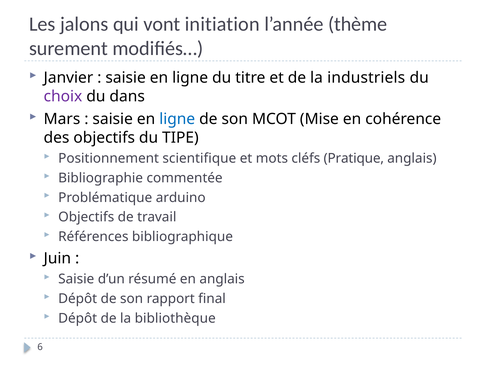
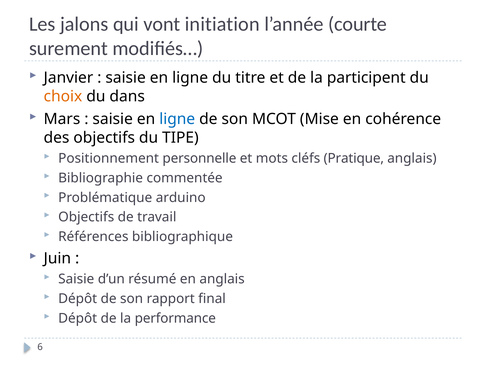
thème: thème -> courte
industriels: industriels -> participent
choix colour: purple -> orange
scientifique: scientifique -> personnelle
bibliothèque: bibliothèque -> performance
